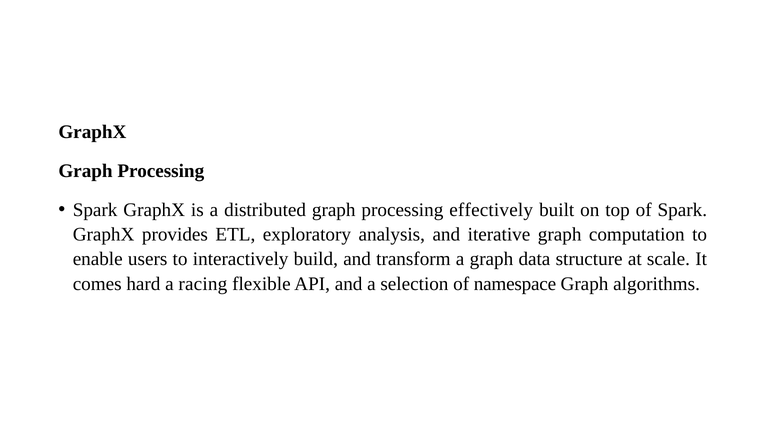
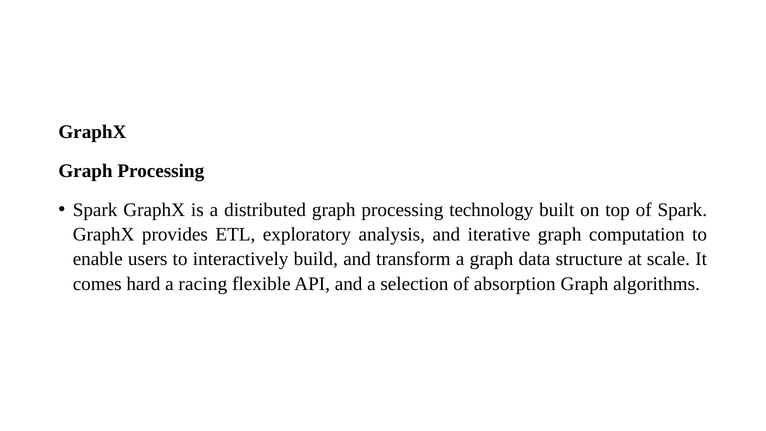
effectively: effectively -> technology
namespace: namespace -> absorption
